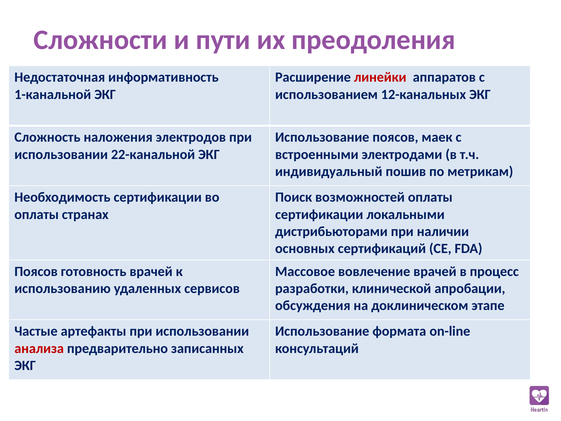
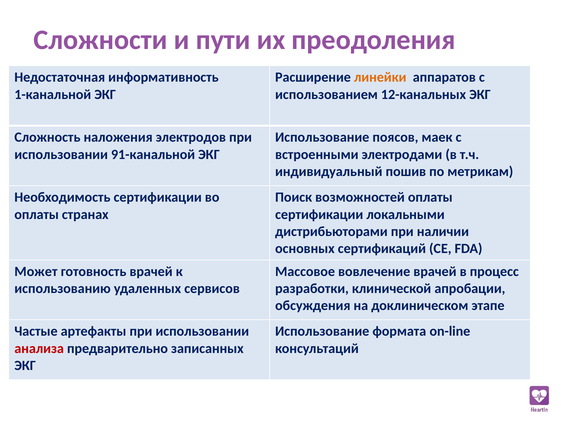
линейки colour: red -> orange
22-канальной: 22-канальной -> 91-канальной
Поясов at (36, 271): Поясов -> Может
